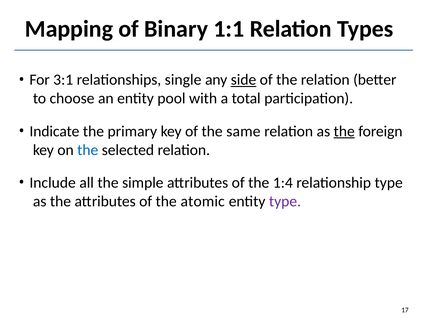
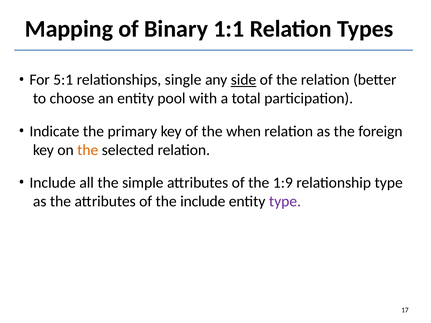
3:1: 3:1 -> 5:1
same: same -> when
the at (344, 131) underline: present -> none
the at (88, 150) colour: blue -> orange
1:4: 1:4 -> 1:9
the atomic: atomic -> include
